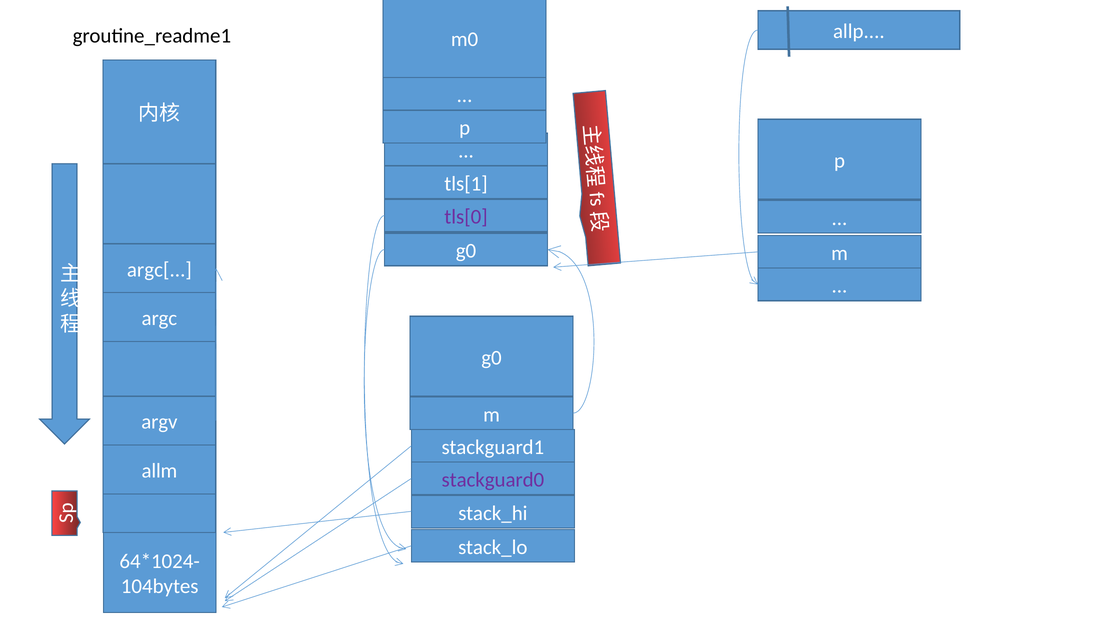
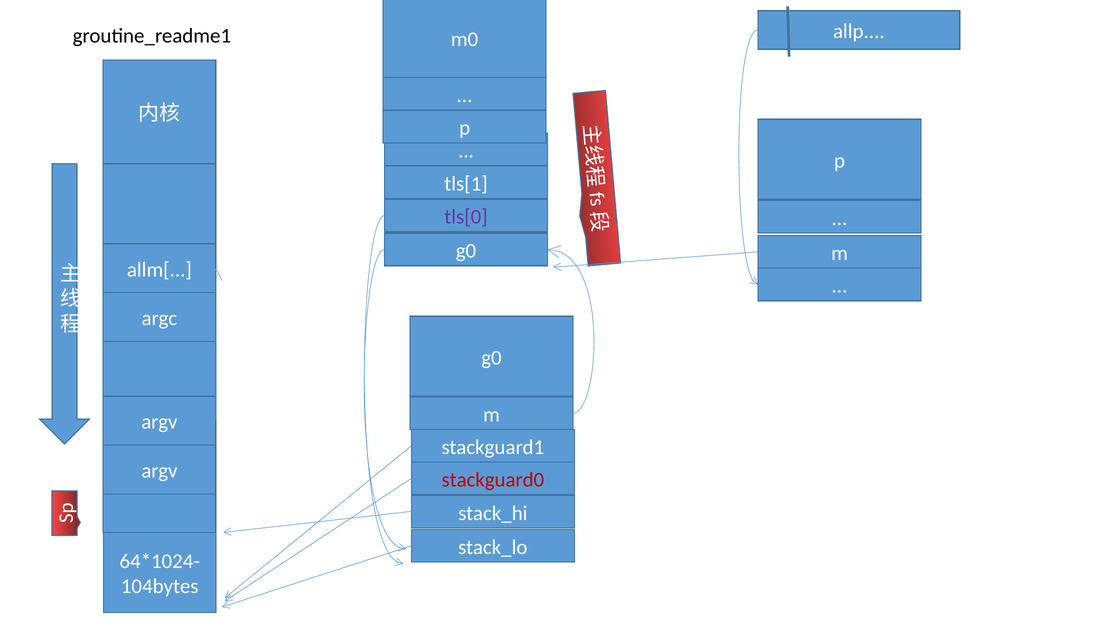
argc[: argc[ -> allm[
allm at (159, 471): allm -> argv
stackguard0 colour: purple -> red
